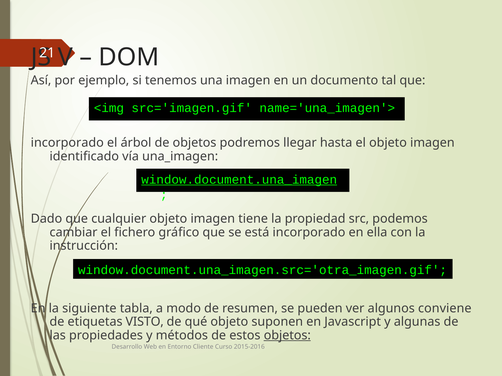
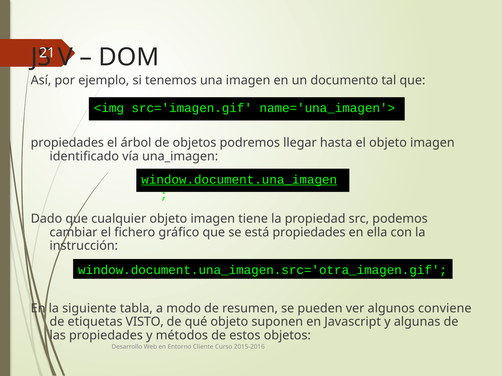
incorporado at (67, 143): incorporado -> propiedades
está incorporado: incorporado -> propiedades
objetos at (287, 336) underline: present -> none
